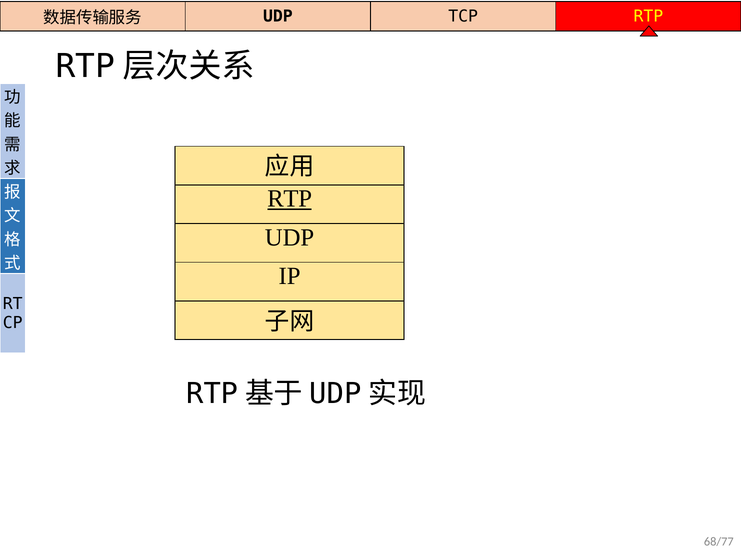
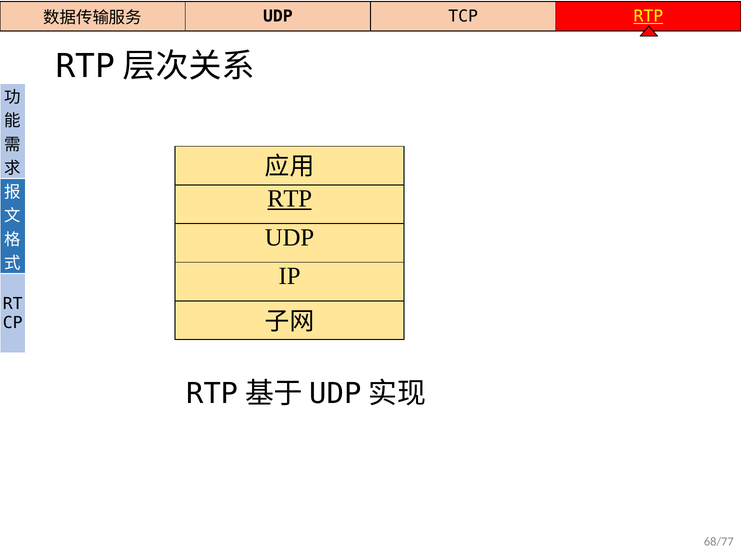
RTP at (648, 16) underline: none -> present
